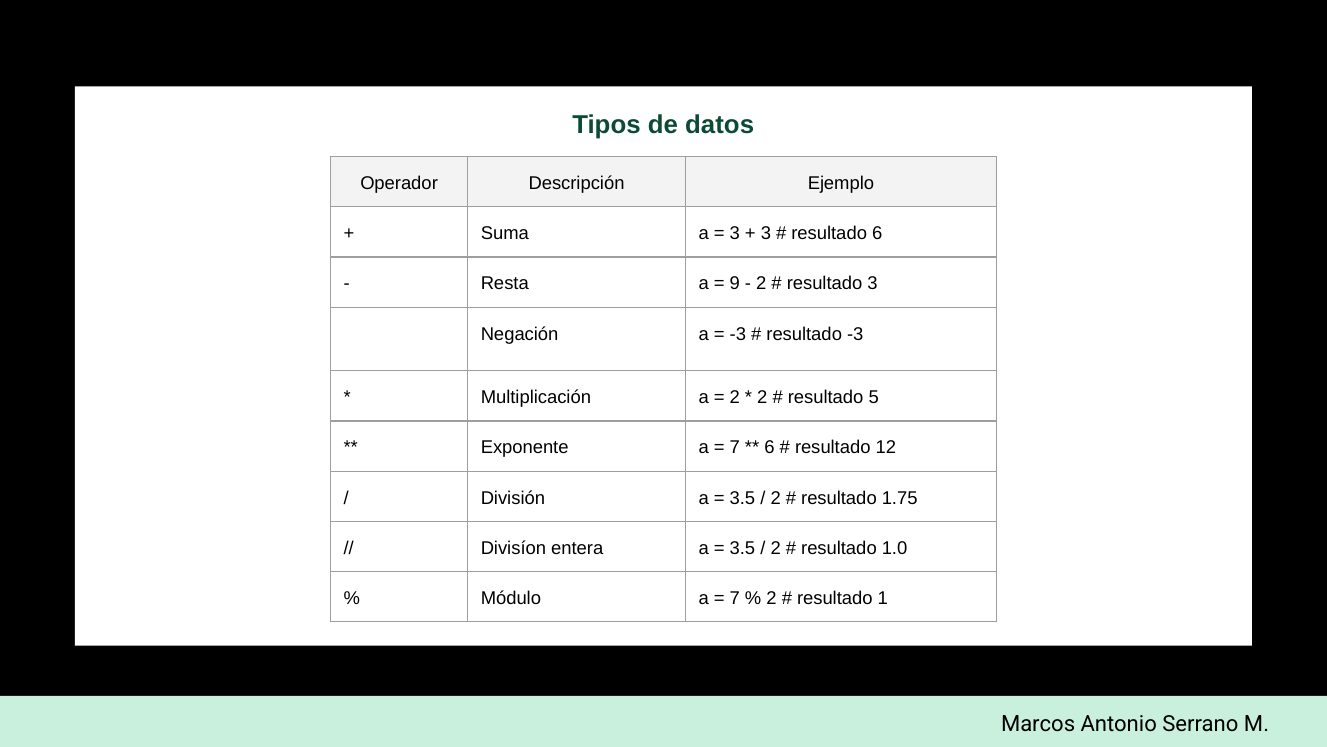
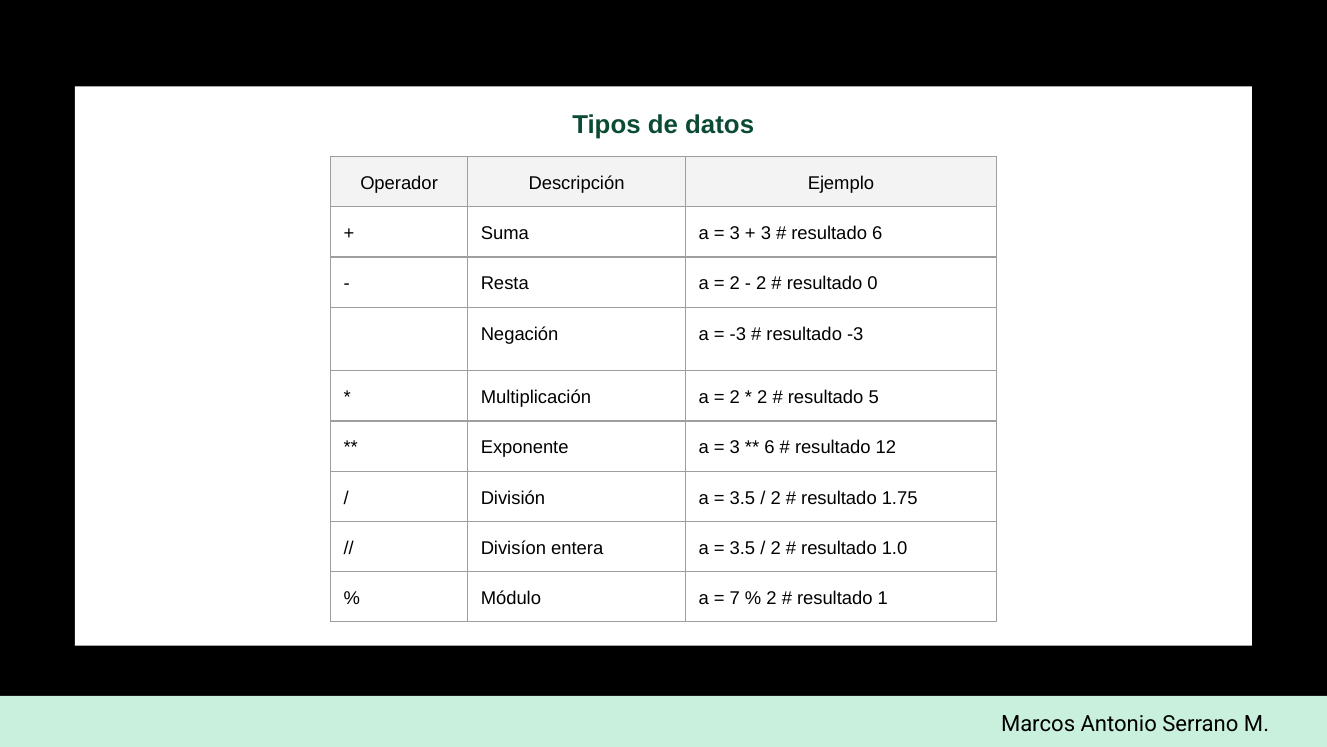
9 at (735, 284): 9 -> 2
resultado 3: 3 -> 0
7 at (735, 448): 7 -> 3
